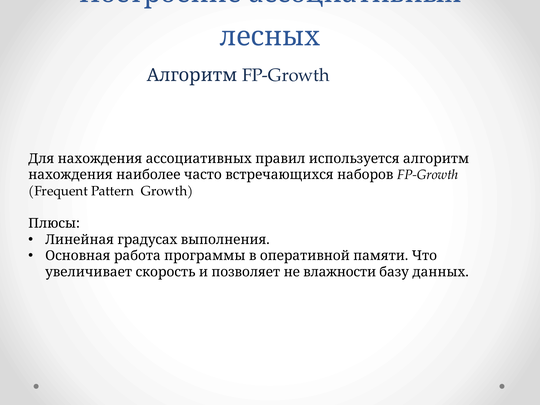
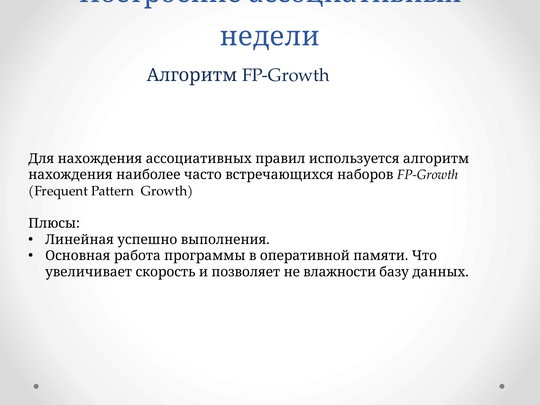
лесных: лесных -> недели
градусах: градусах -> успешно
